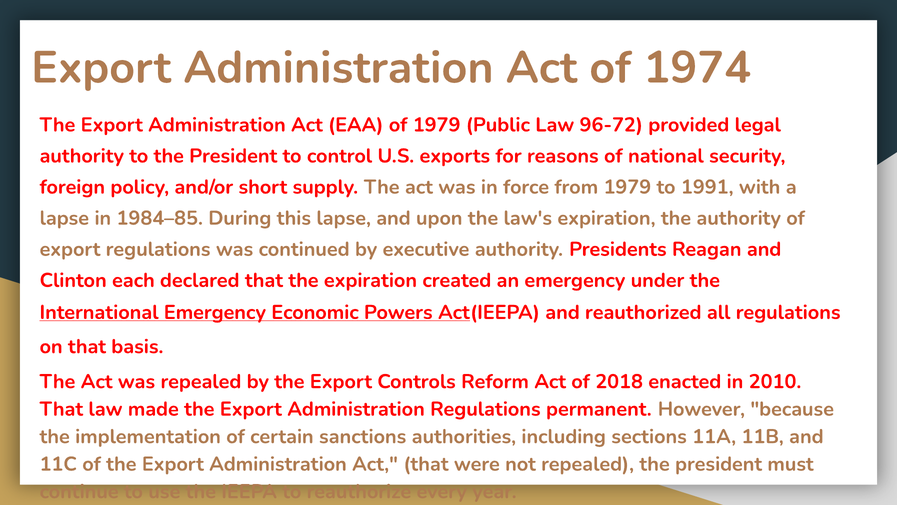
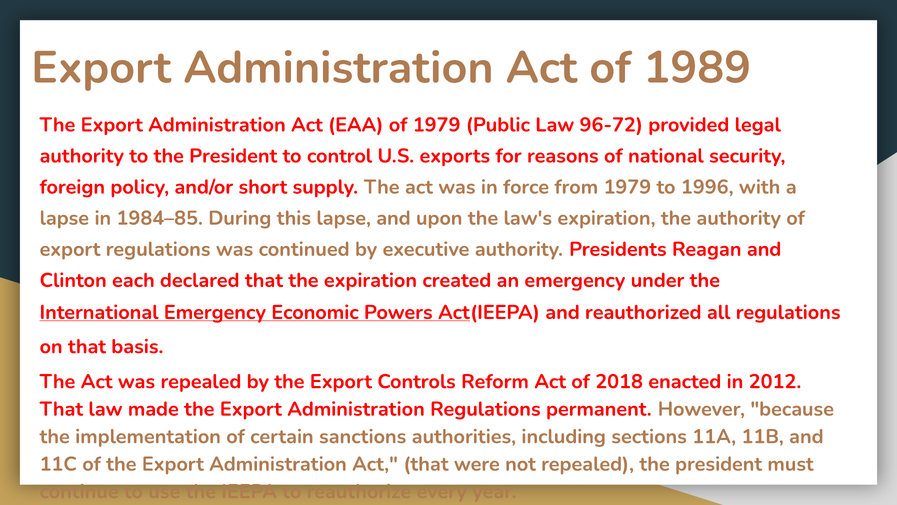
1974: 1974 -> 1989
1991: 1991 -> 1996
2010: 2010 -> 2012
